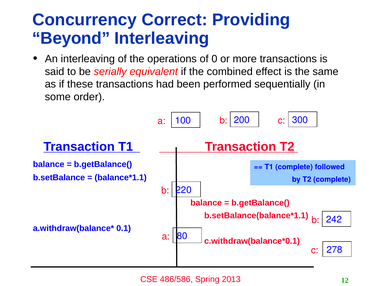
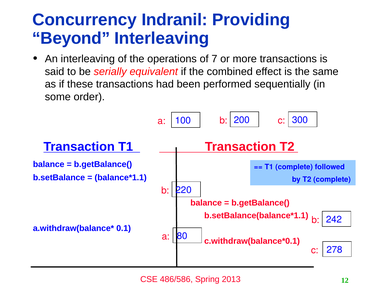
Correct: Correct -> Indranil
0: 0 -> 7
